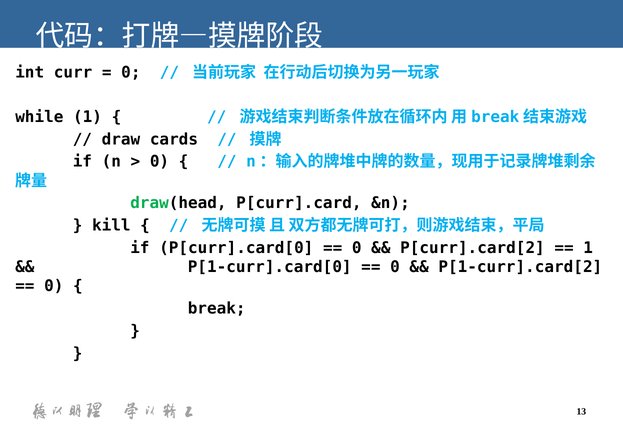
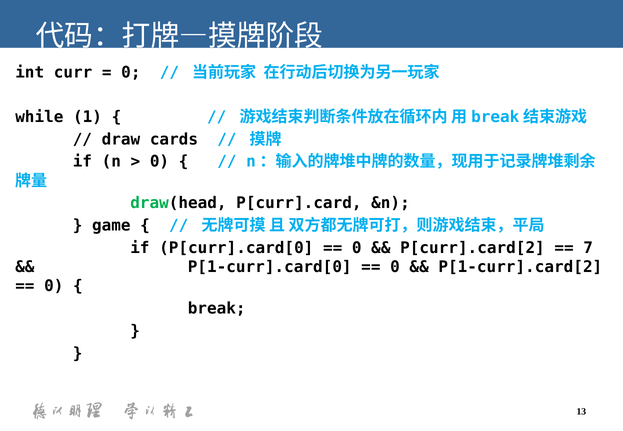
kill: kill -> game
1 at (588, 248): 1 -> 7
